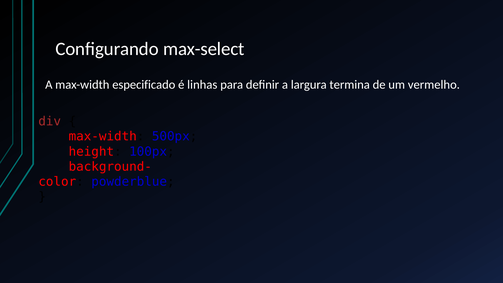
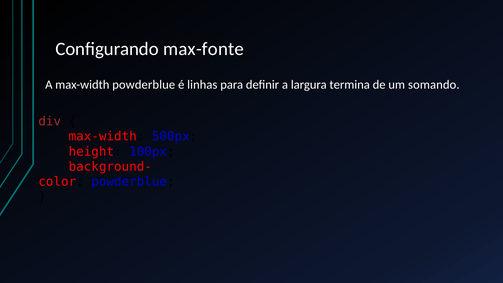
max-select: max-select -> max-fonte
max-width especificado: especificado -> powderblue
vermelho: vermelho -> somando
